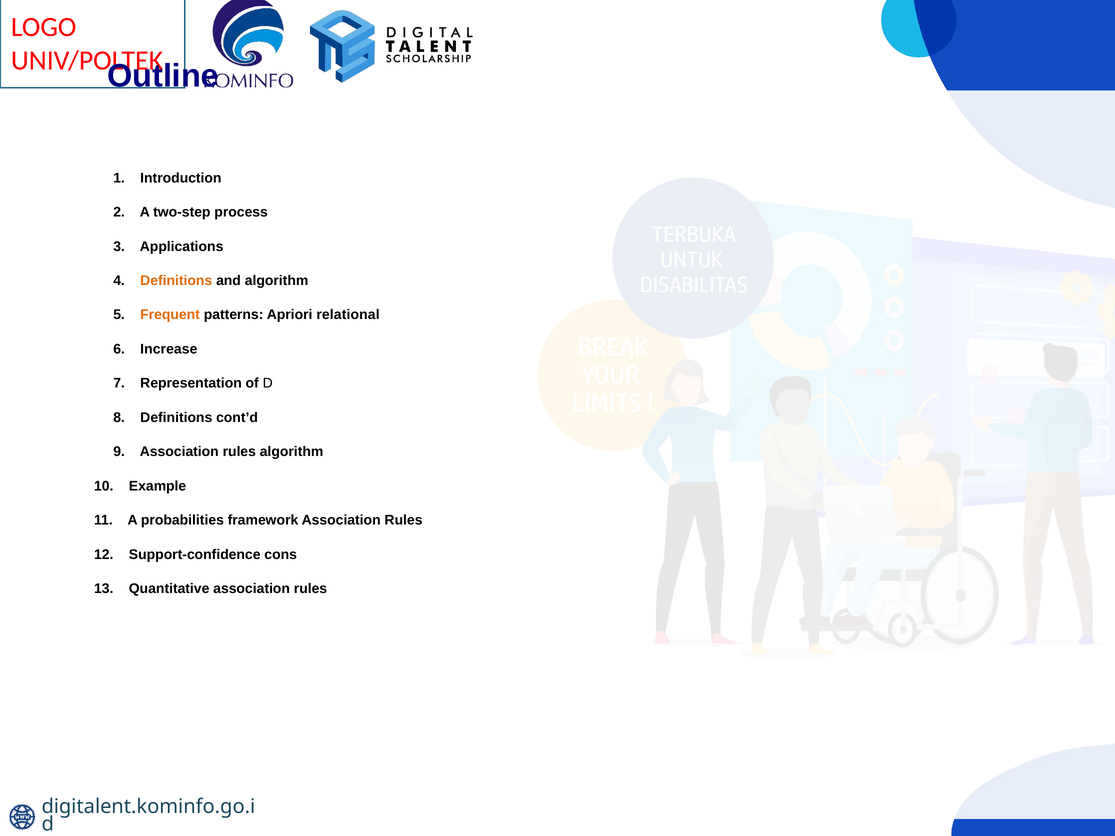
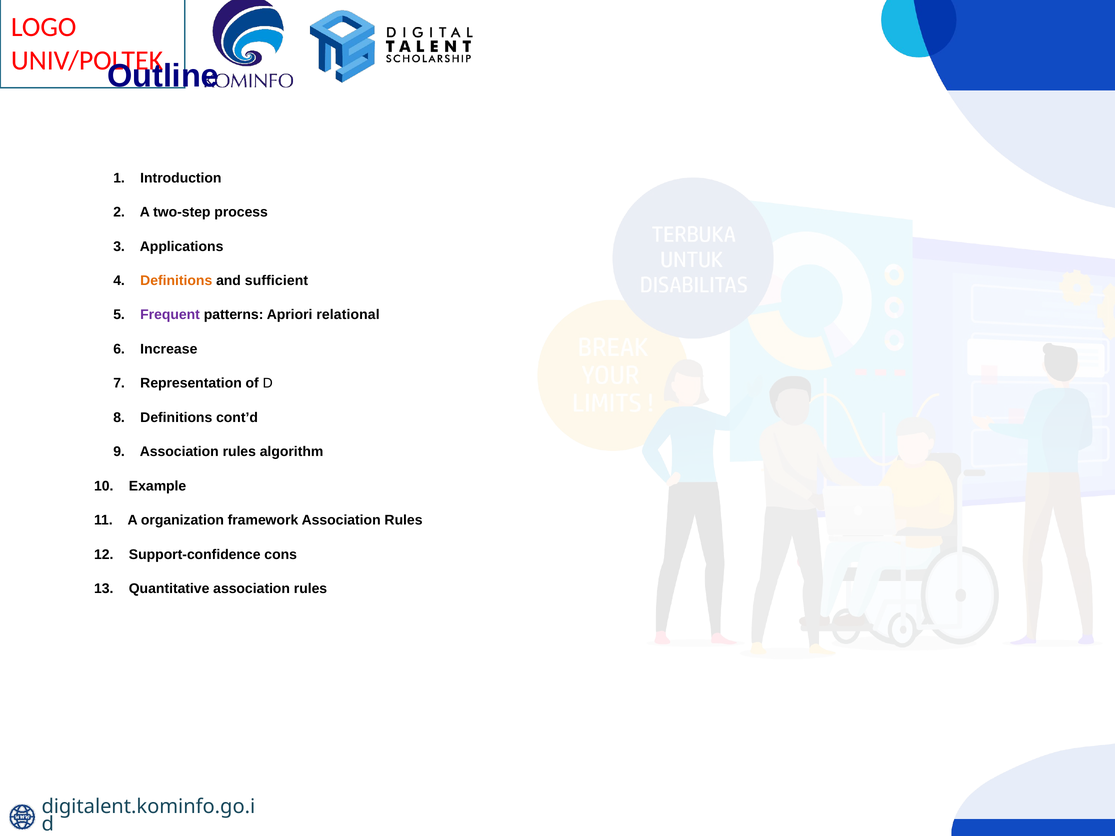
and algorithm: algorithm -> sufficient
Frequent colour: orange -> purple
probabilities: probabilities -> organization
